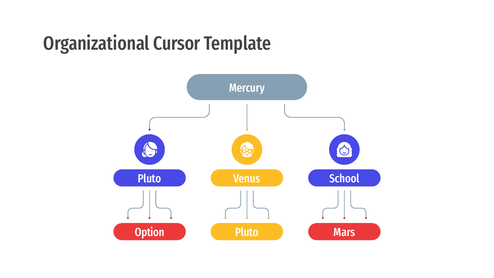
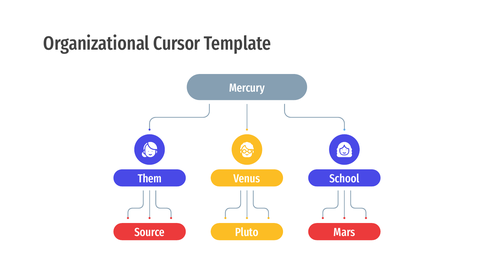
Pluto at (150, 179): Pluto -> Them
Option: Option -> Source
